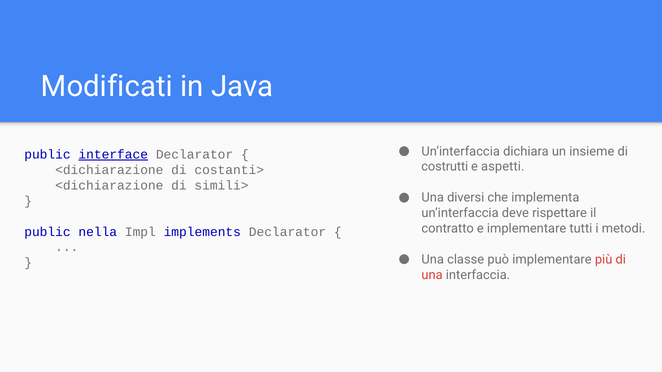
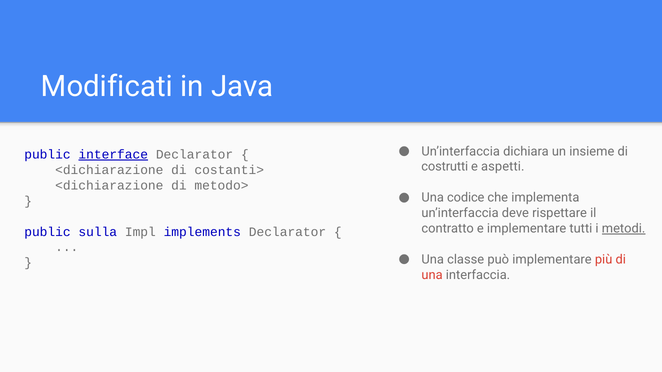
simili>: simili> -> metodo>
diversi: diversi -> codice
metodi underline: none -> present
nella: nella -> sulla
